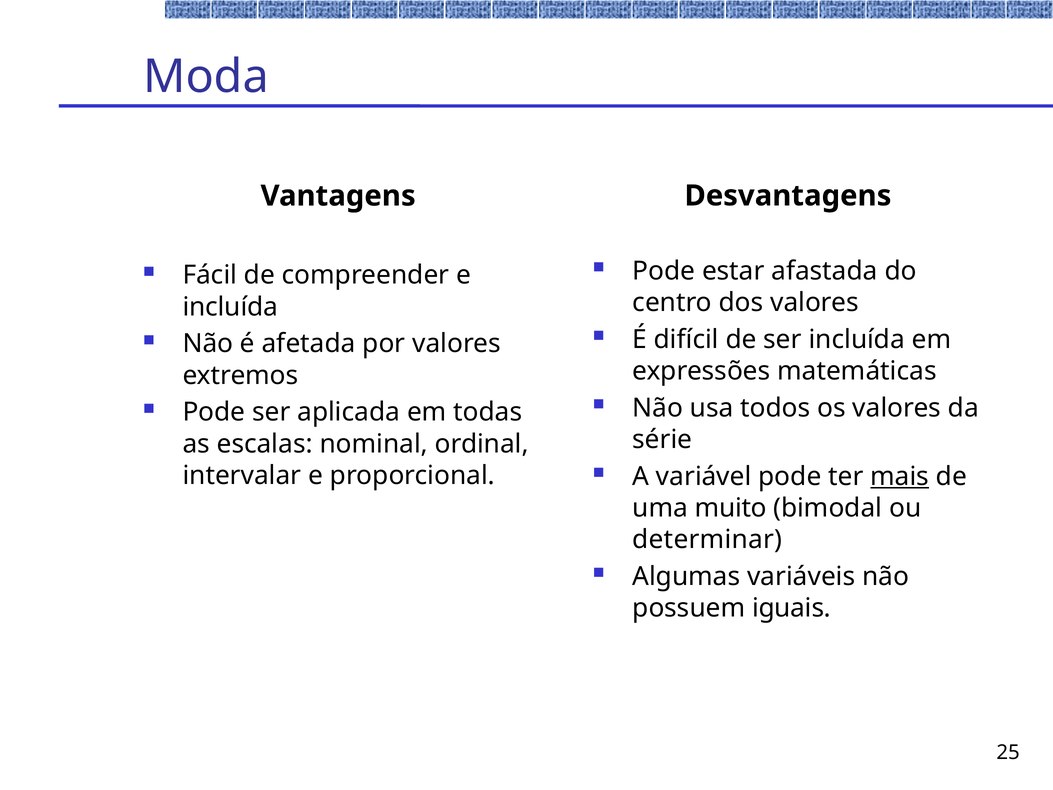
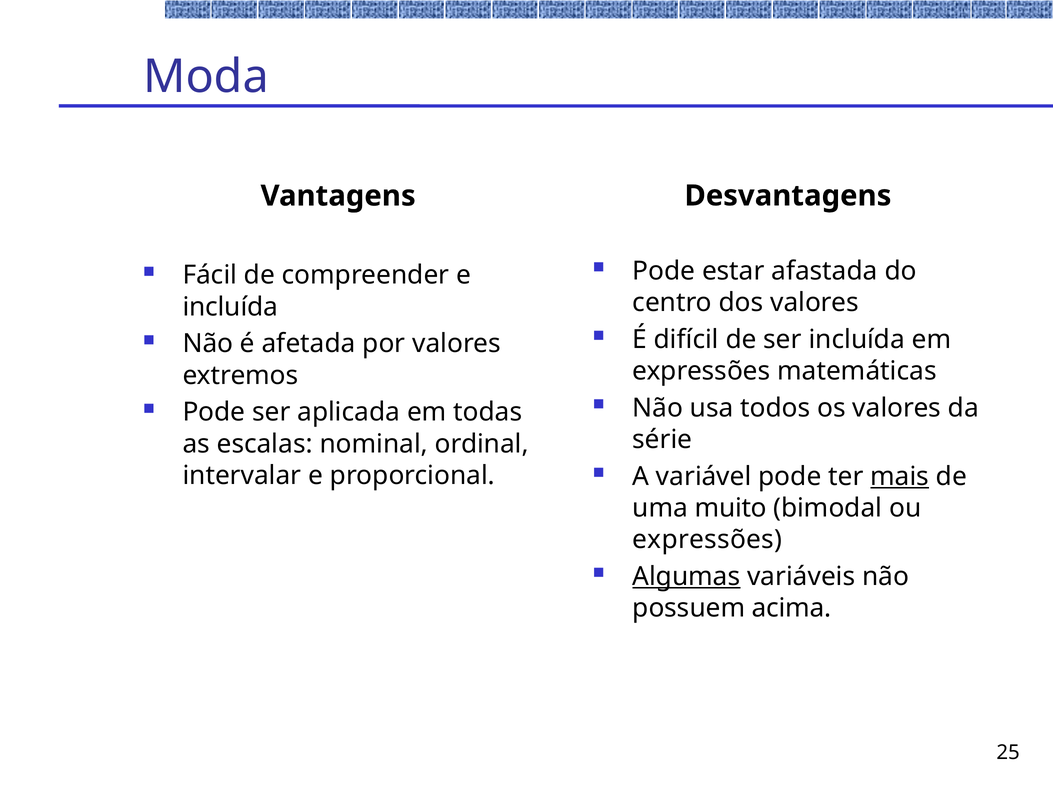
determinar at (707, 539): determinar -> expressões
Algumas underline: none -> present
iguais: iguais -> acima
